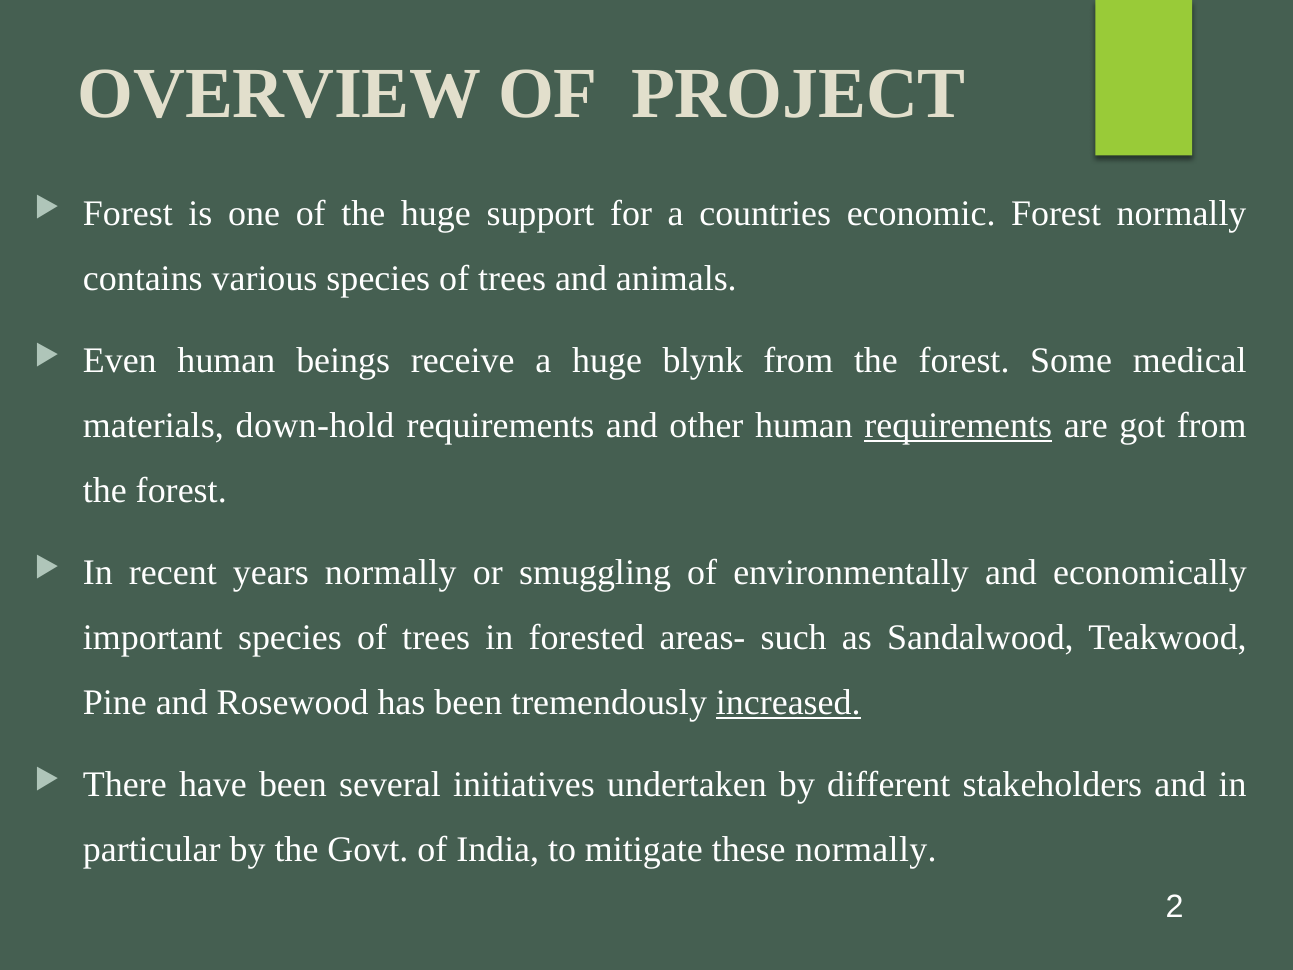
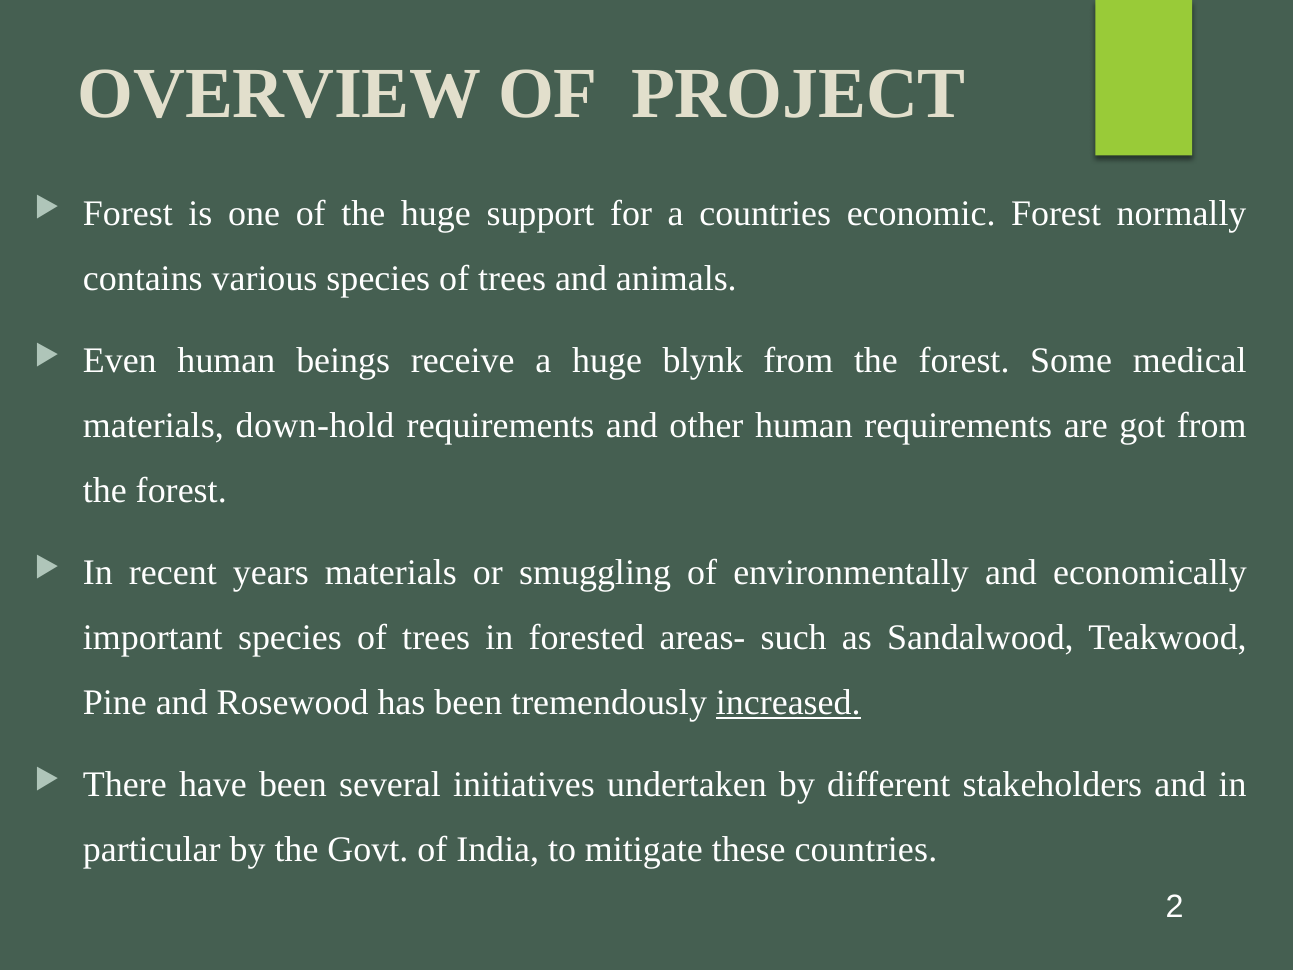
requirements at (958, 426) underline: present -> none
years normally: normally -> materials
these normally: normally -> countries
